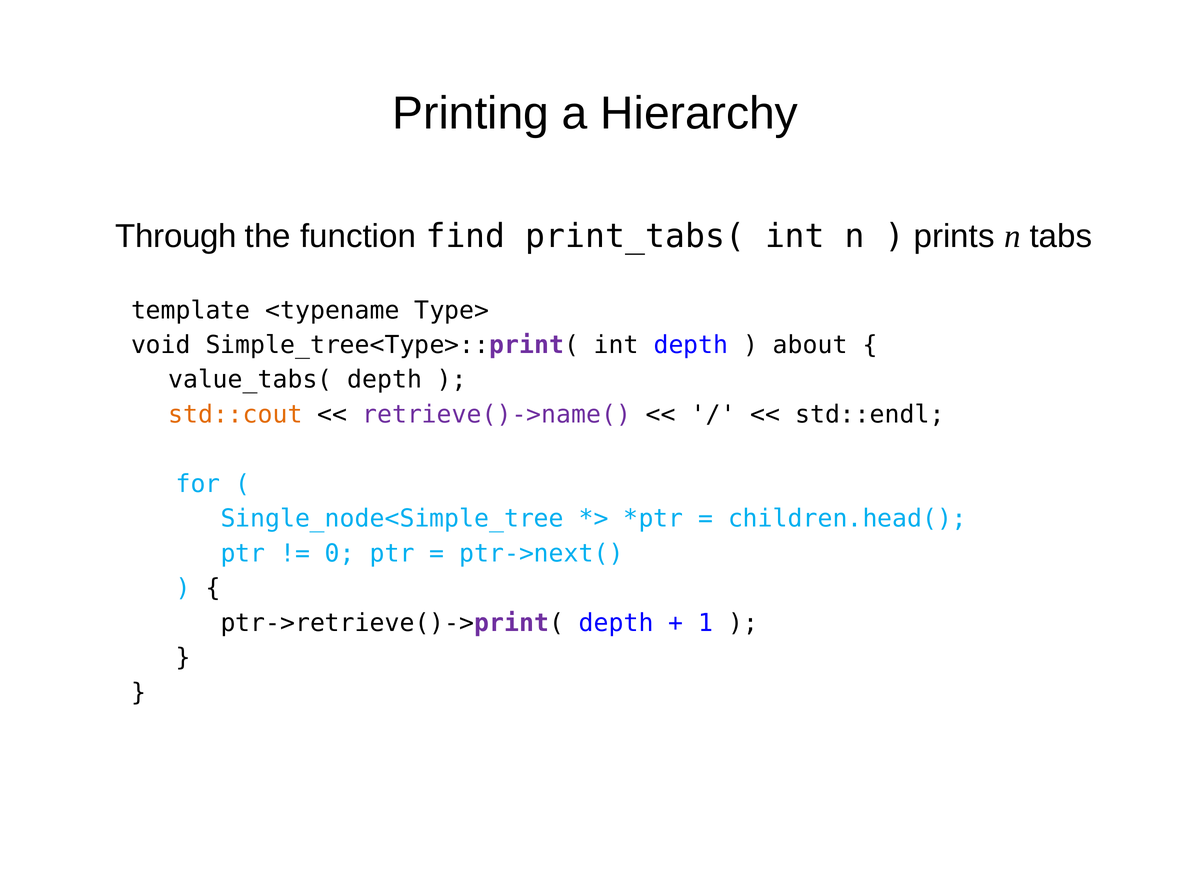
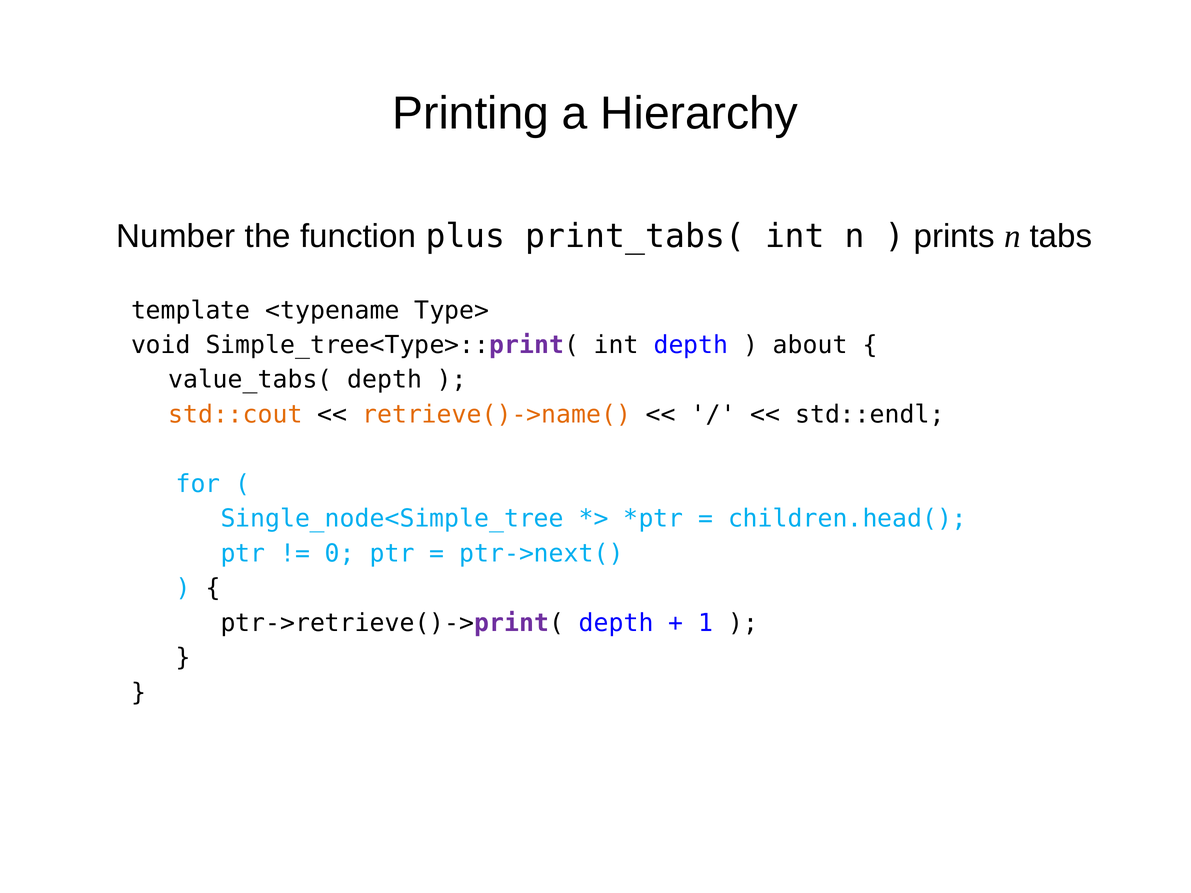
Through: Through -> Number
find: find -> plus
retrieve()->name( colour: purple -> orange
